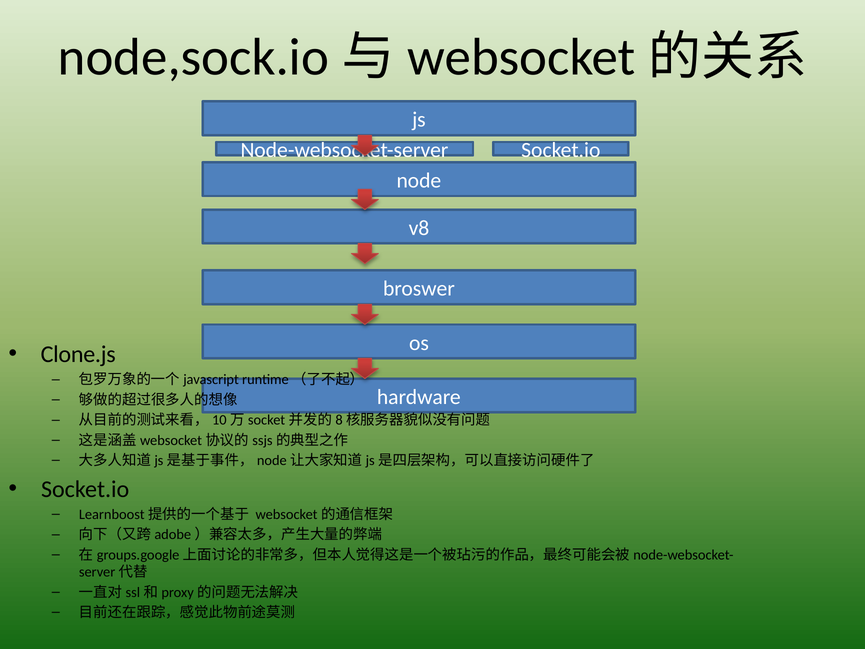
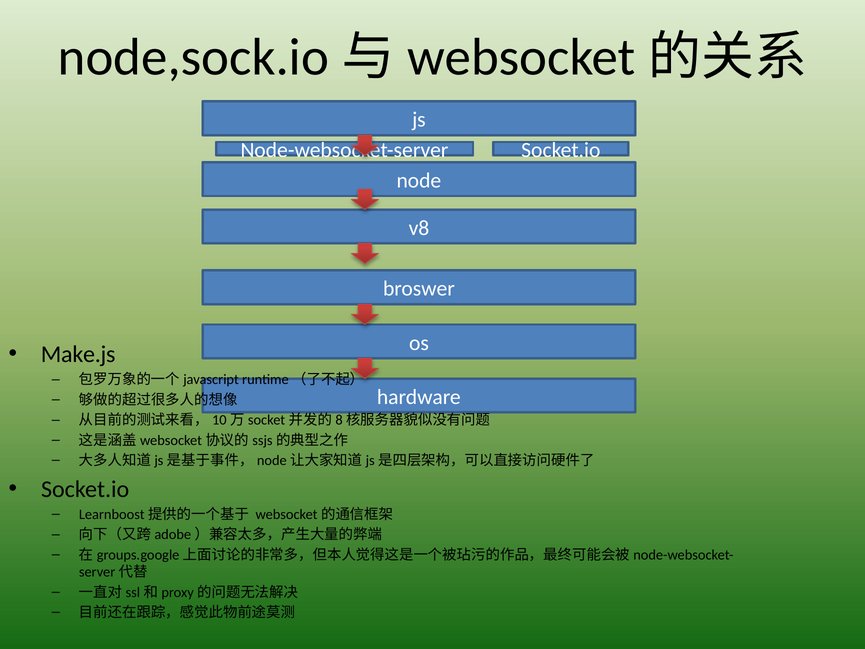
Clone.js: Clone.js -> Make.js
